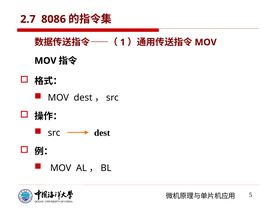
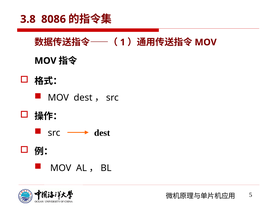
2.7: 2.7 -> 3.8
